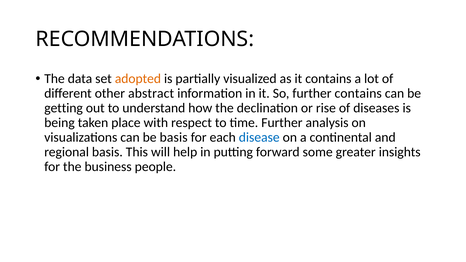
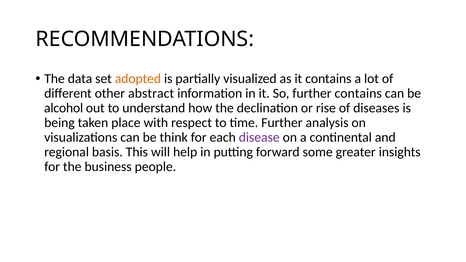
getting: getting -> alcohol
be basis: basis -> think
disease colour: blue -> purple
